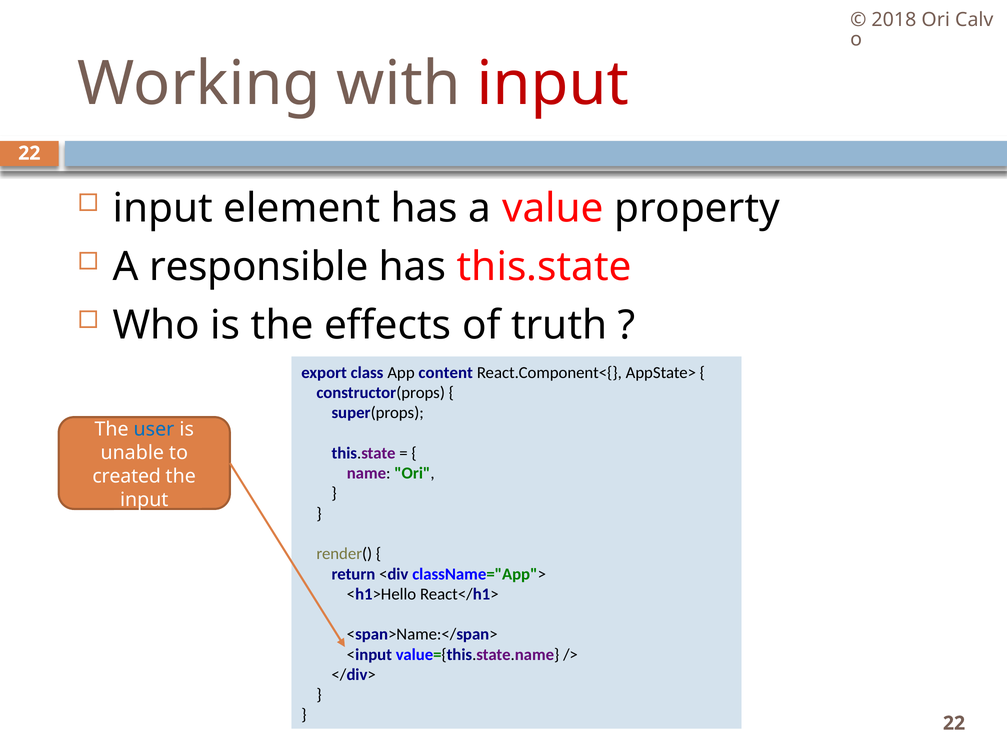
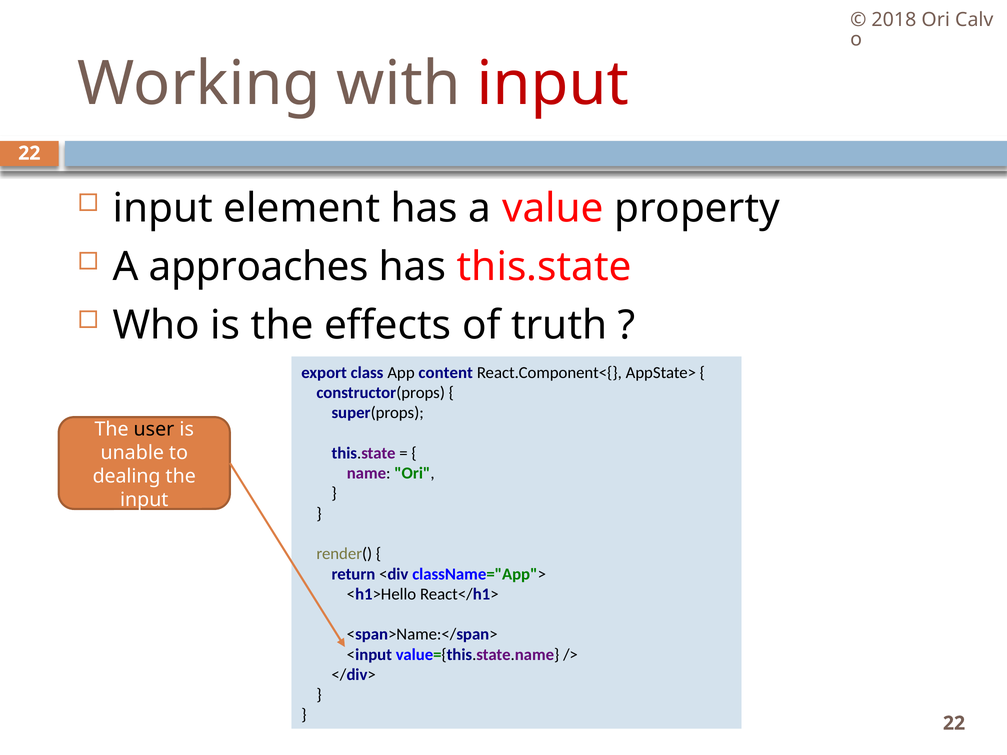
responsible: responsible -> approaches
user colour: blue -> black
created: created -> dealing
